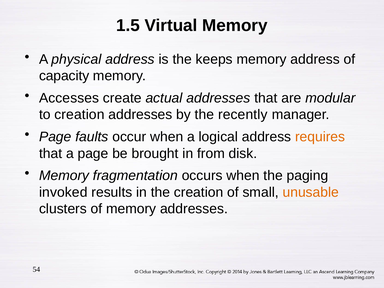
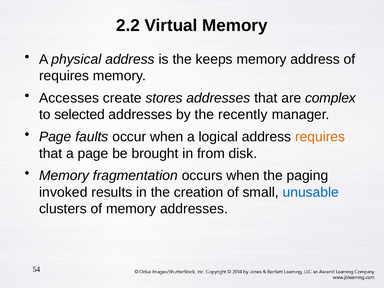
1.5: 1.5 -> 2.2
capacity at (64, 76): capacity -> requires
actual: actual -> stores
modular: modular -> complex
to creation: creation -> selected
unusable colour: orange -> blue
